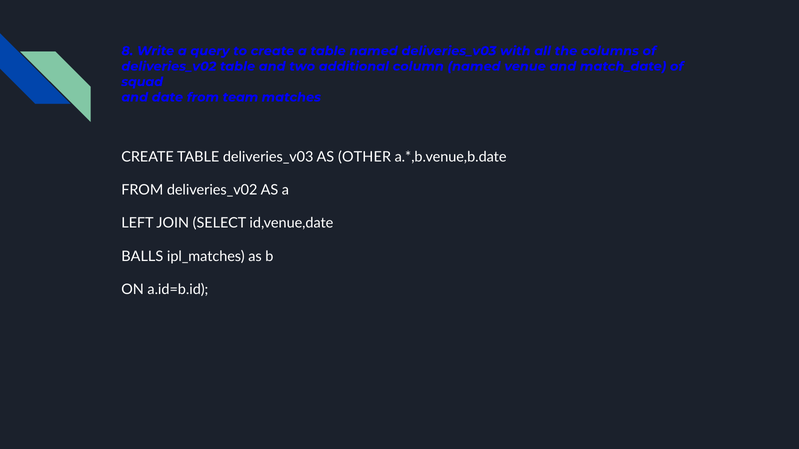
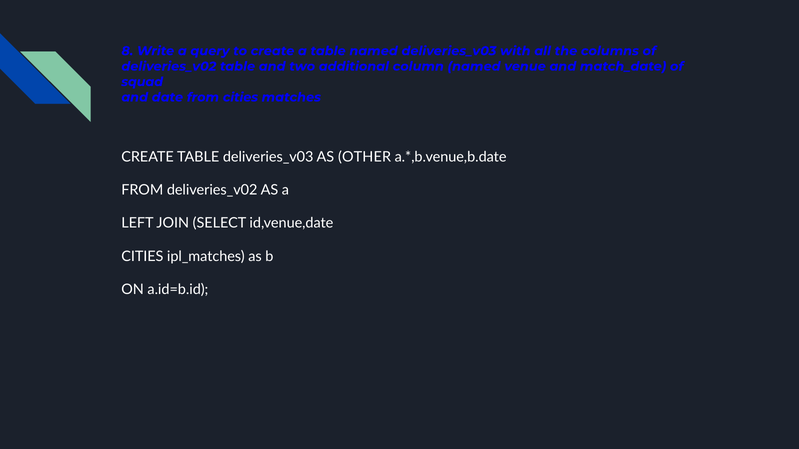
from team: team -> cities
BALLS at (142, 257): BALLS -> CITIES
